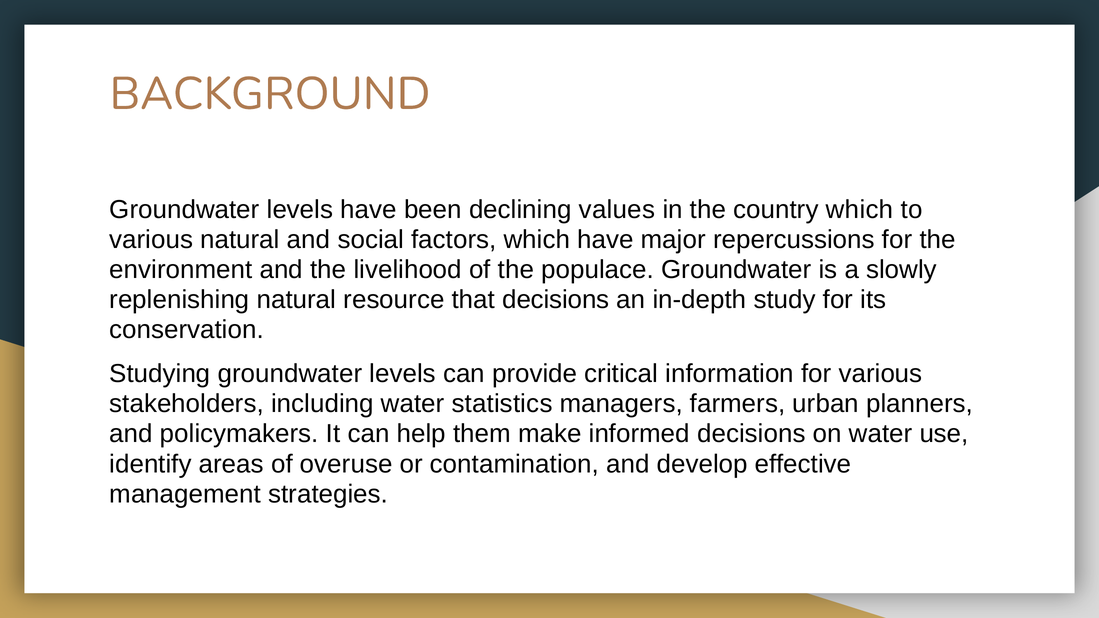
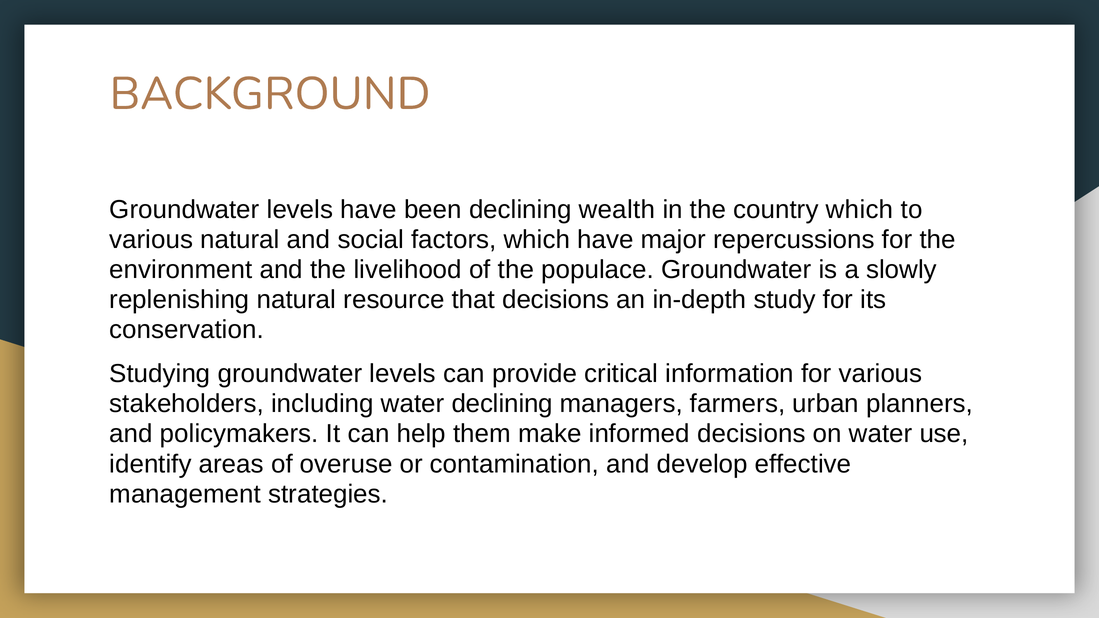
values: values -> wealth
water statistics: statistics -> declining
